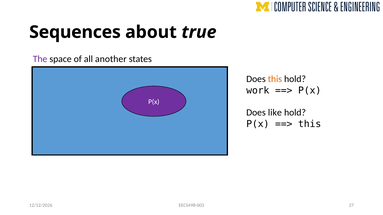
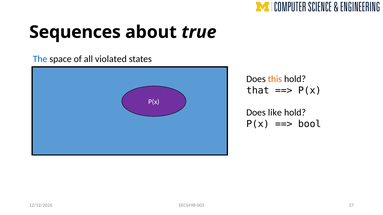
The colour: purple -> blue
another: another -> violated
work: work -> that
this at (310, 124): this -> bool
